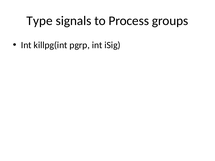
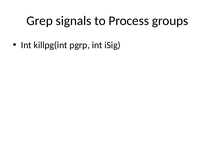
Type: Type -> Grep
